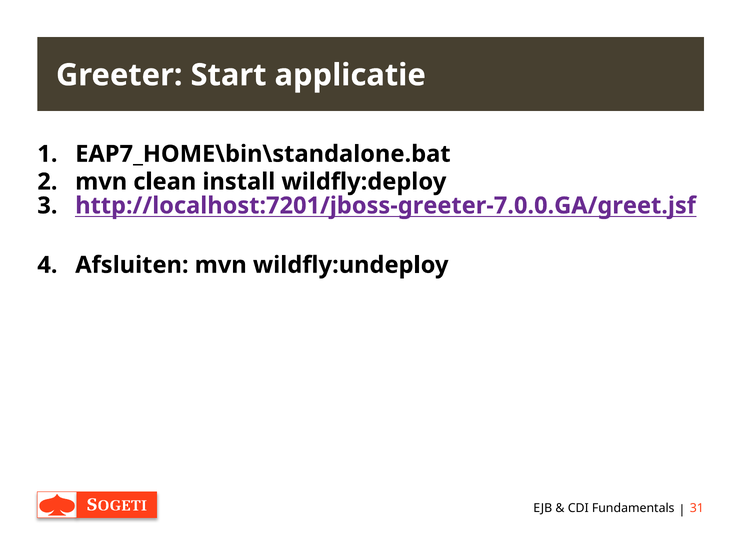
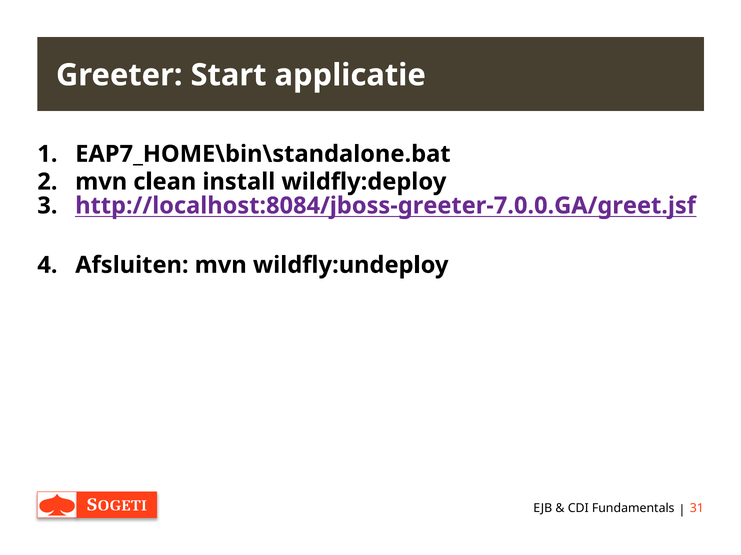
http://localhost:7201/jboss-greeter-7.0.0.GA/greet.jsf: http://localhost:7201/jboss-greeter-7.0.0.GA/greet.jsf -> http://localhost:8084/jboss-greeter-7.0.0.GA/greet.jsf
